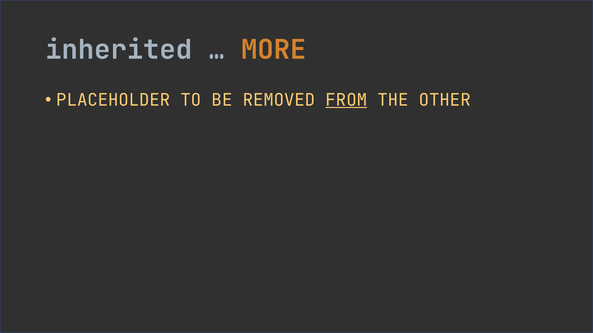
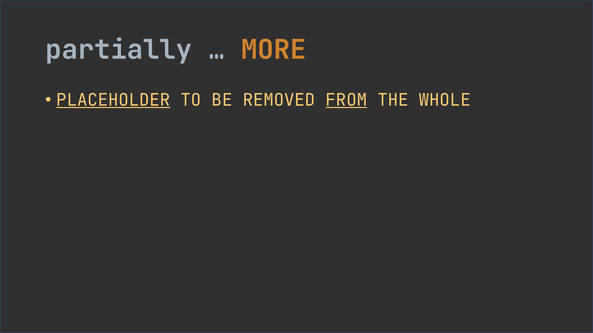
inherited: inherited -> partially
PLACEHOLDER underline: none -> present
OTHER: OTHER -> WHOLE
